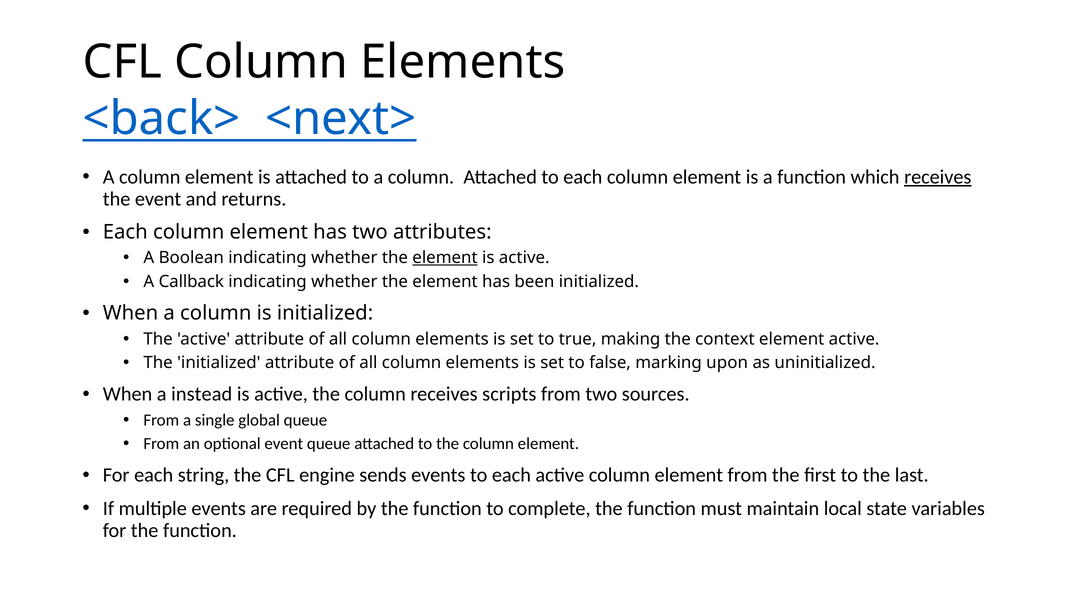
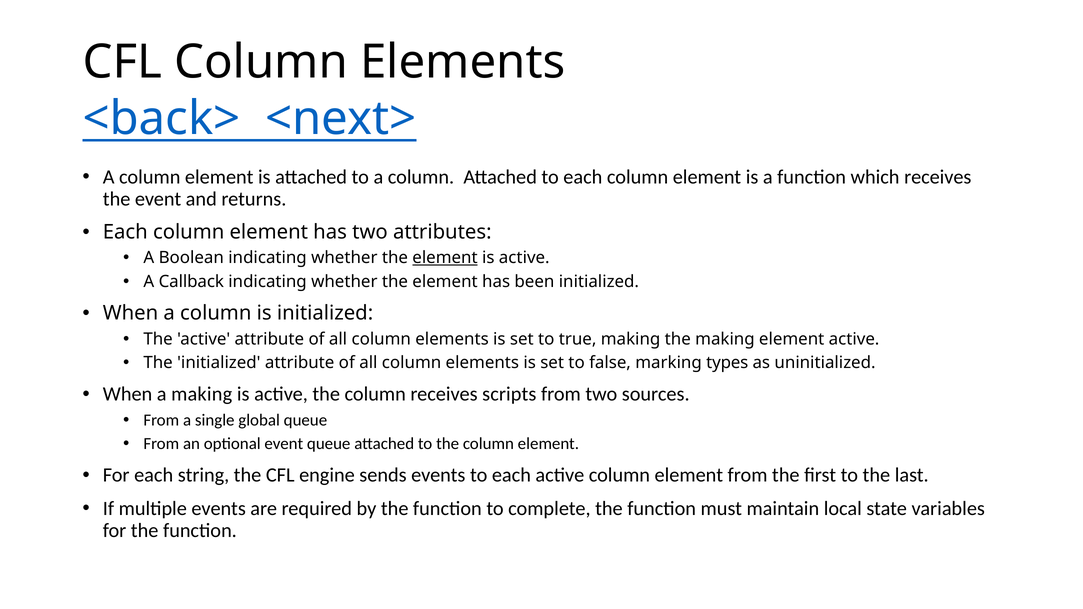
receives at (938, 177) underline: present -> none
the context: context -> making
upon: upon -> types
a instead: instead -> making
